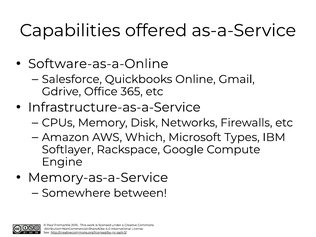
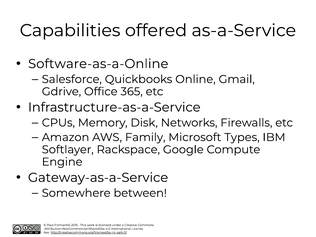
Which: Which -> Family
Memory-as-a-Service: Memory-as-a-Service -> Gateway-as-a-Service
